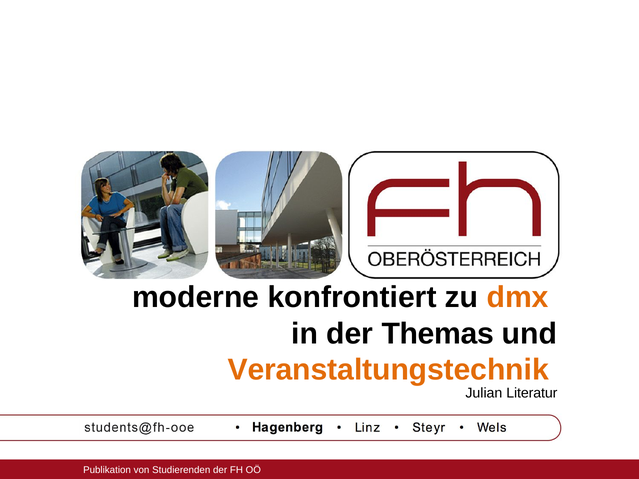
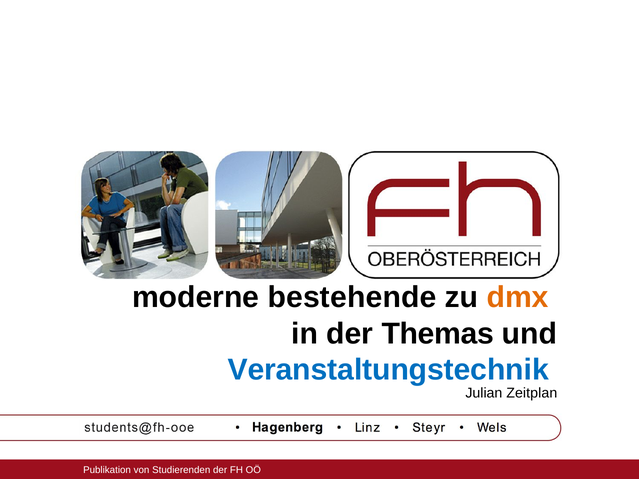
konfrontiert: konfrontiert -> bestehende
Veranstaltungstechnik colour: orange -> blue
Literatur: Literatur -> Zeitplan
